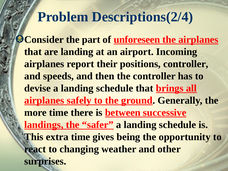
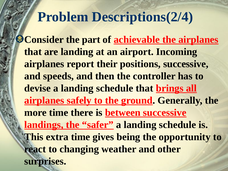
unforeseen: unforeseen -> achievable
positions controller: controller -> successive
